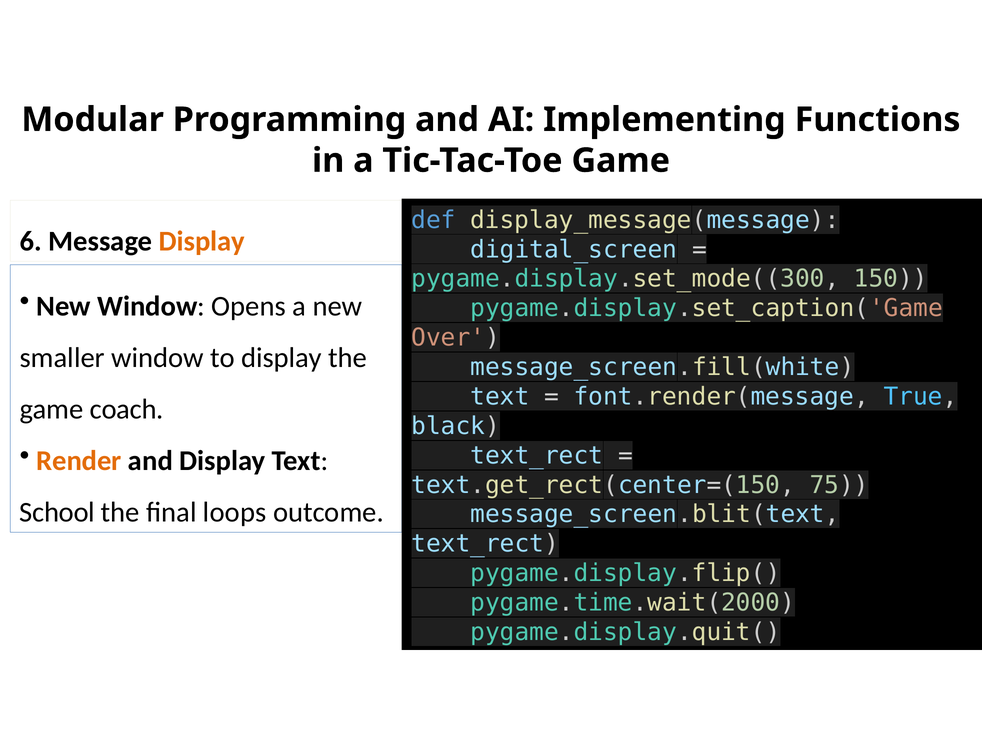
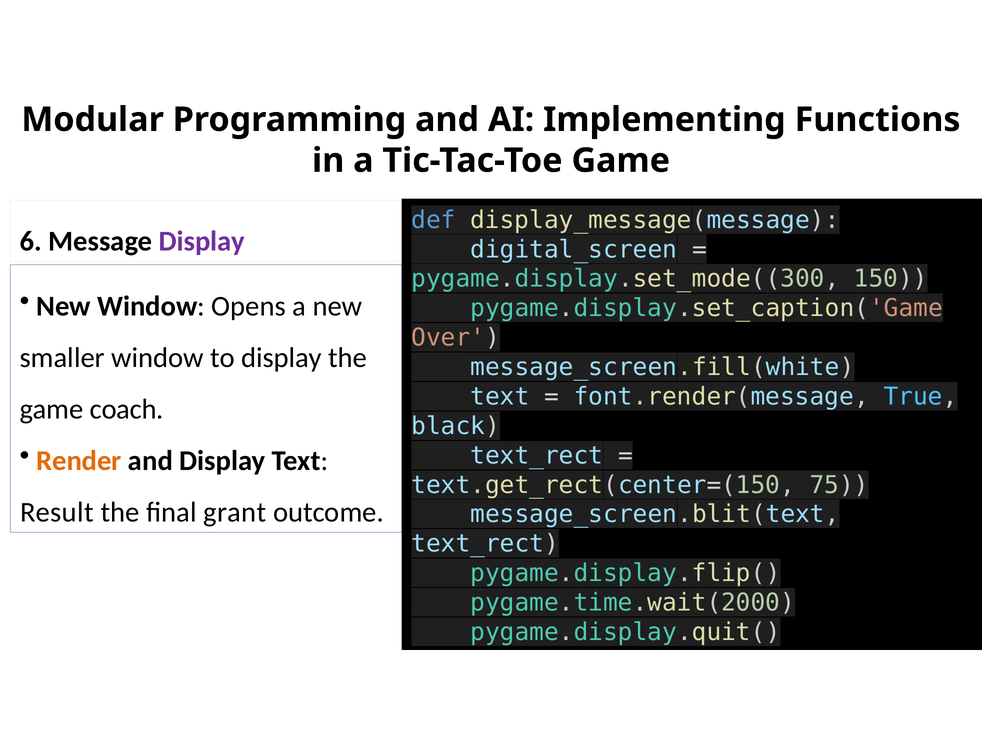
Display at (202, 242) colour: orange -> purple
School: School -> Result
loops: loops -> grant
